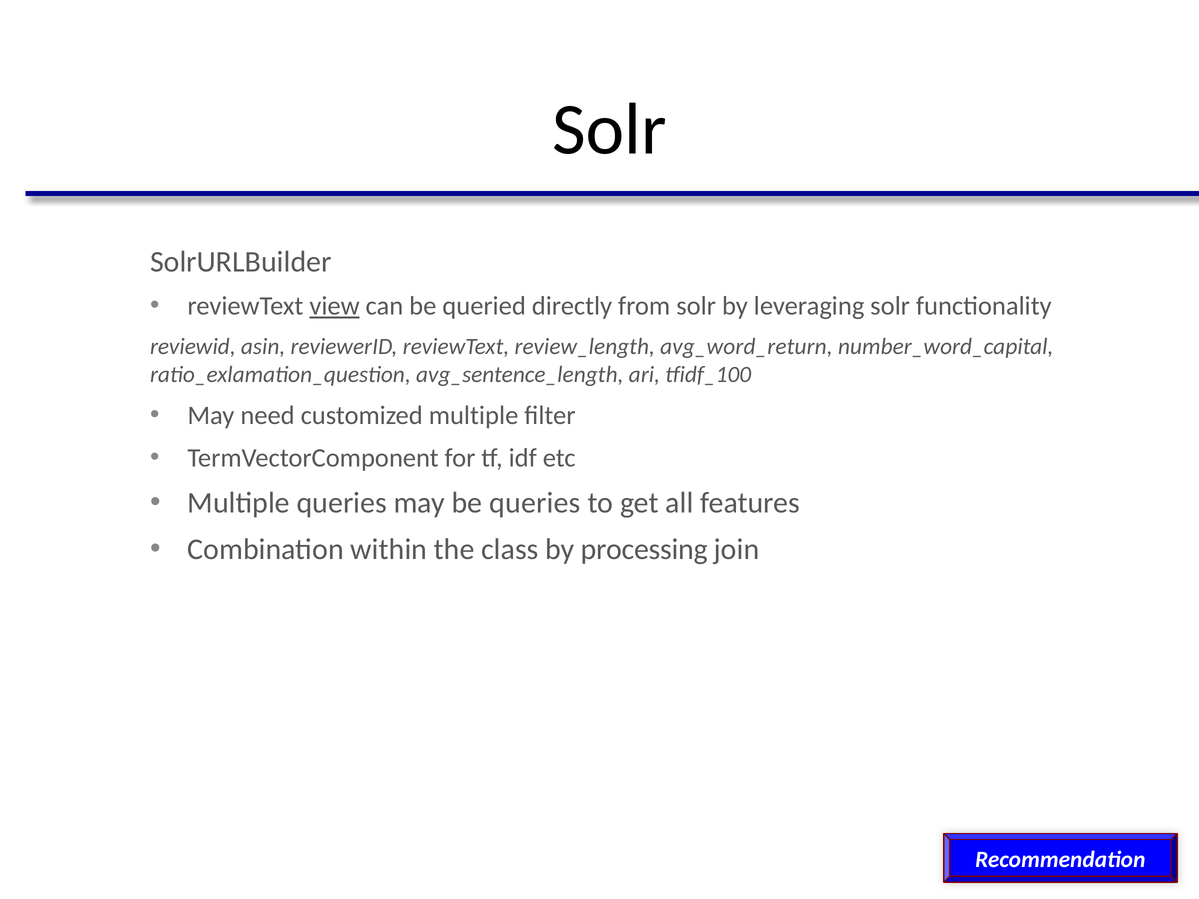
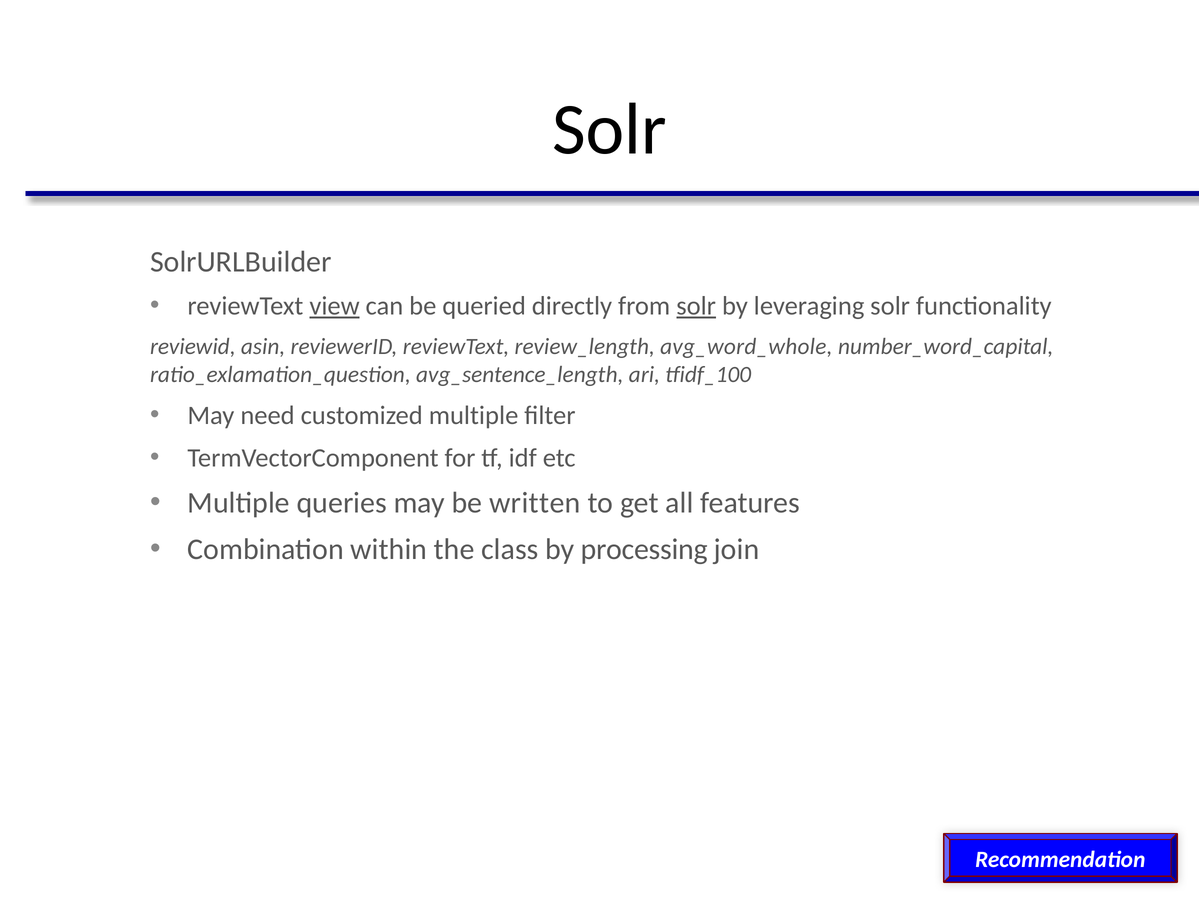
solr at (696, 306) underline: none -> present
avg_word_return: avg_word_return -> avg_word_whole
be queries: queries -> written
